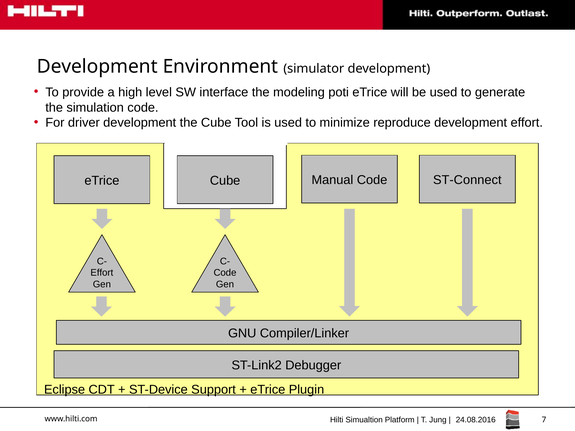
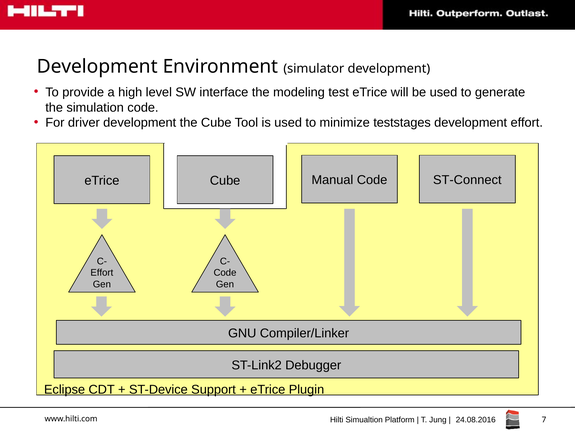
poti: poti -> test
reproduce: reproduce -> teststages
